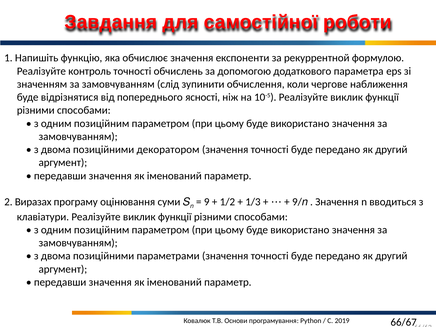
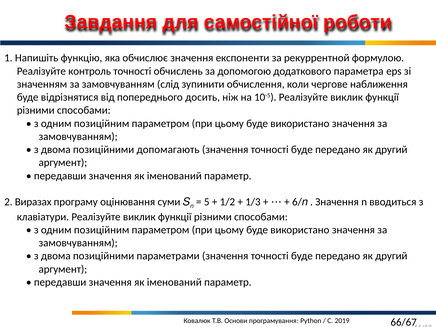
ясності: ясності -> досить
декоратором: декоратором -> допомагають
9 at (207, 202): 9 -> 5
9 at (295, 202): 9 -> 6
